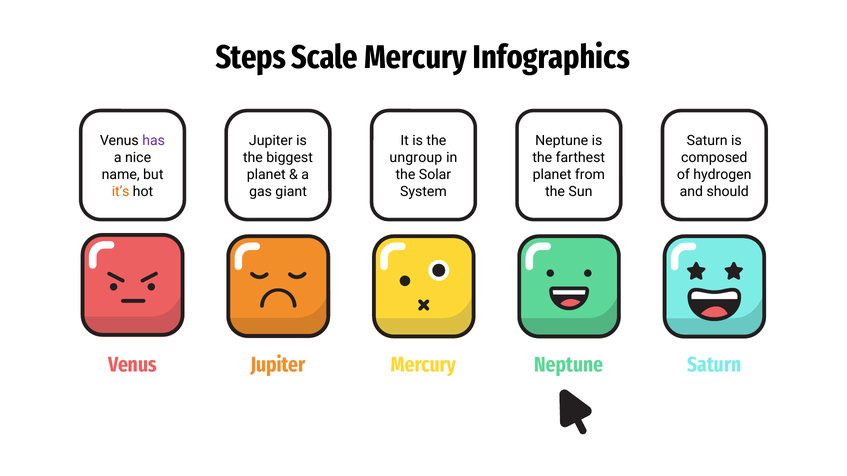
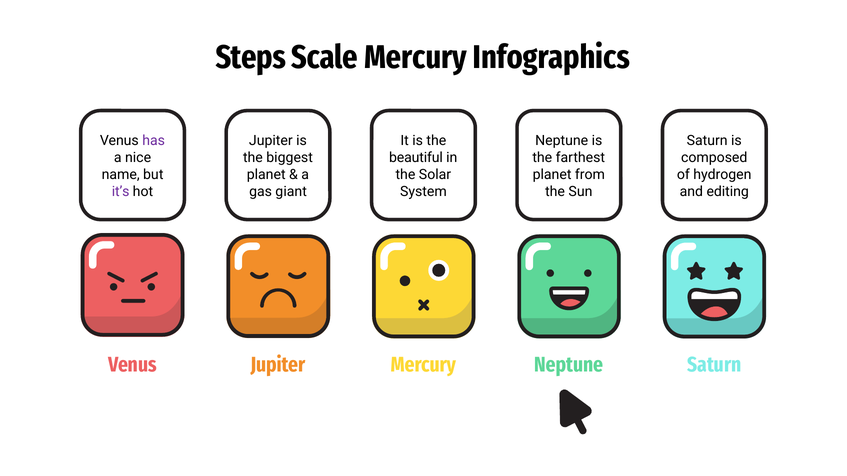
ungroup: ungroup -> beautiful
it’s colour: orange -> purple
should: should -> editing
